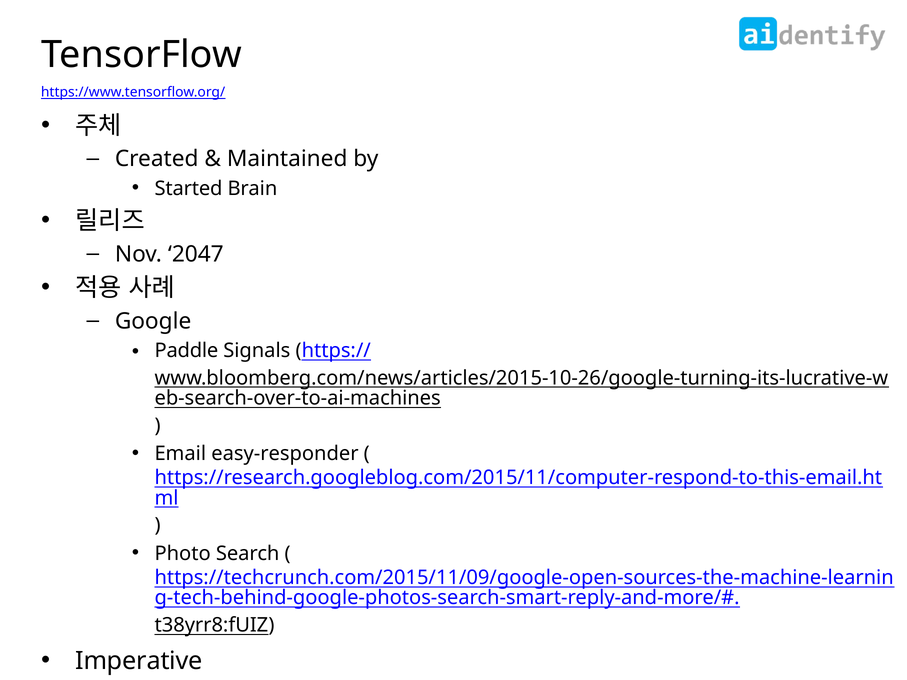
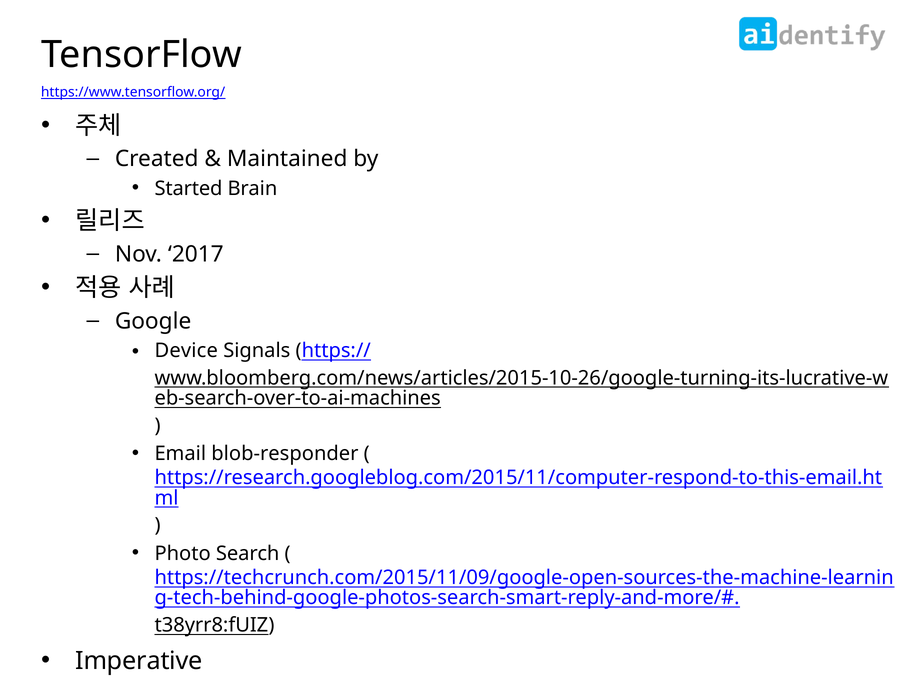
2047: 2047 -> 2017
Paddle: Paddle -> Device
easy-responder: easy-responder -> blob-responder
